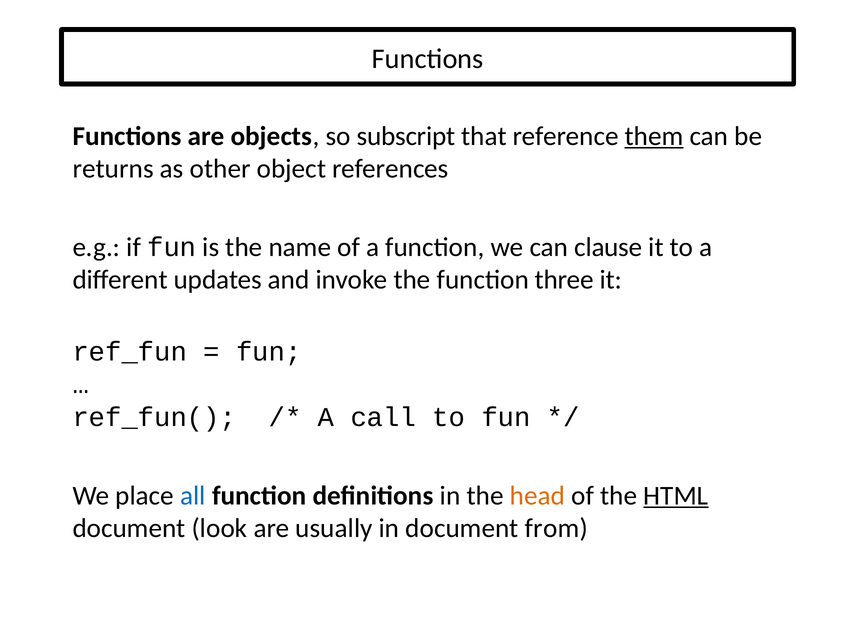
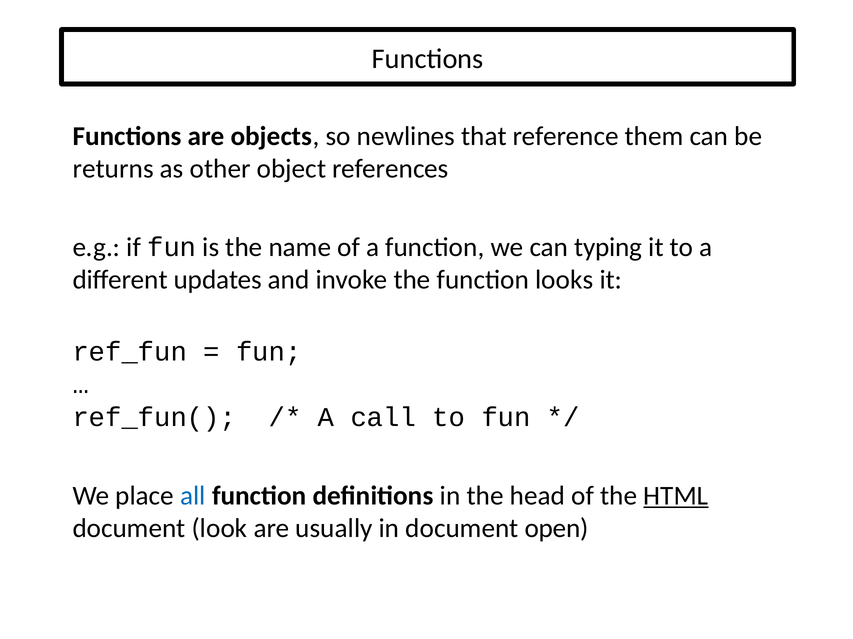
subscript: subscript -> newlines
them underline: present -> none
clause: clause -> typing
three: three -> looks
head colour: orange -> black
from: from -> open
